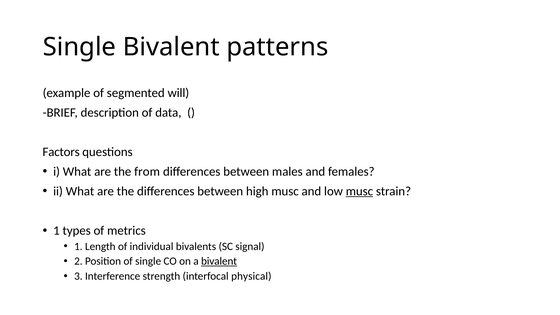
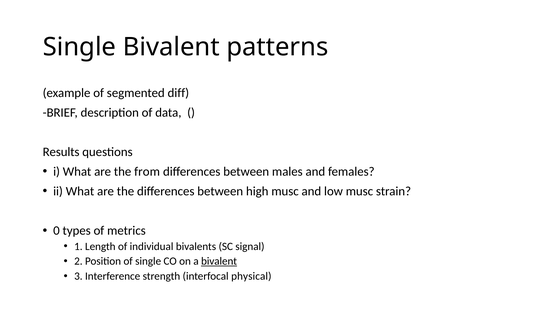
will: will -> diff
Factors: Factors -> Results
musc at (359, 191) underline: present -> none
1 at (56, 231): 1 -> 0
